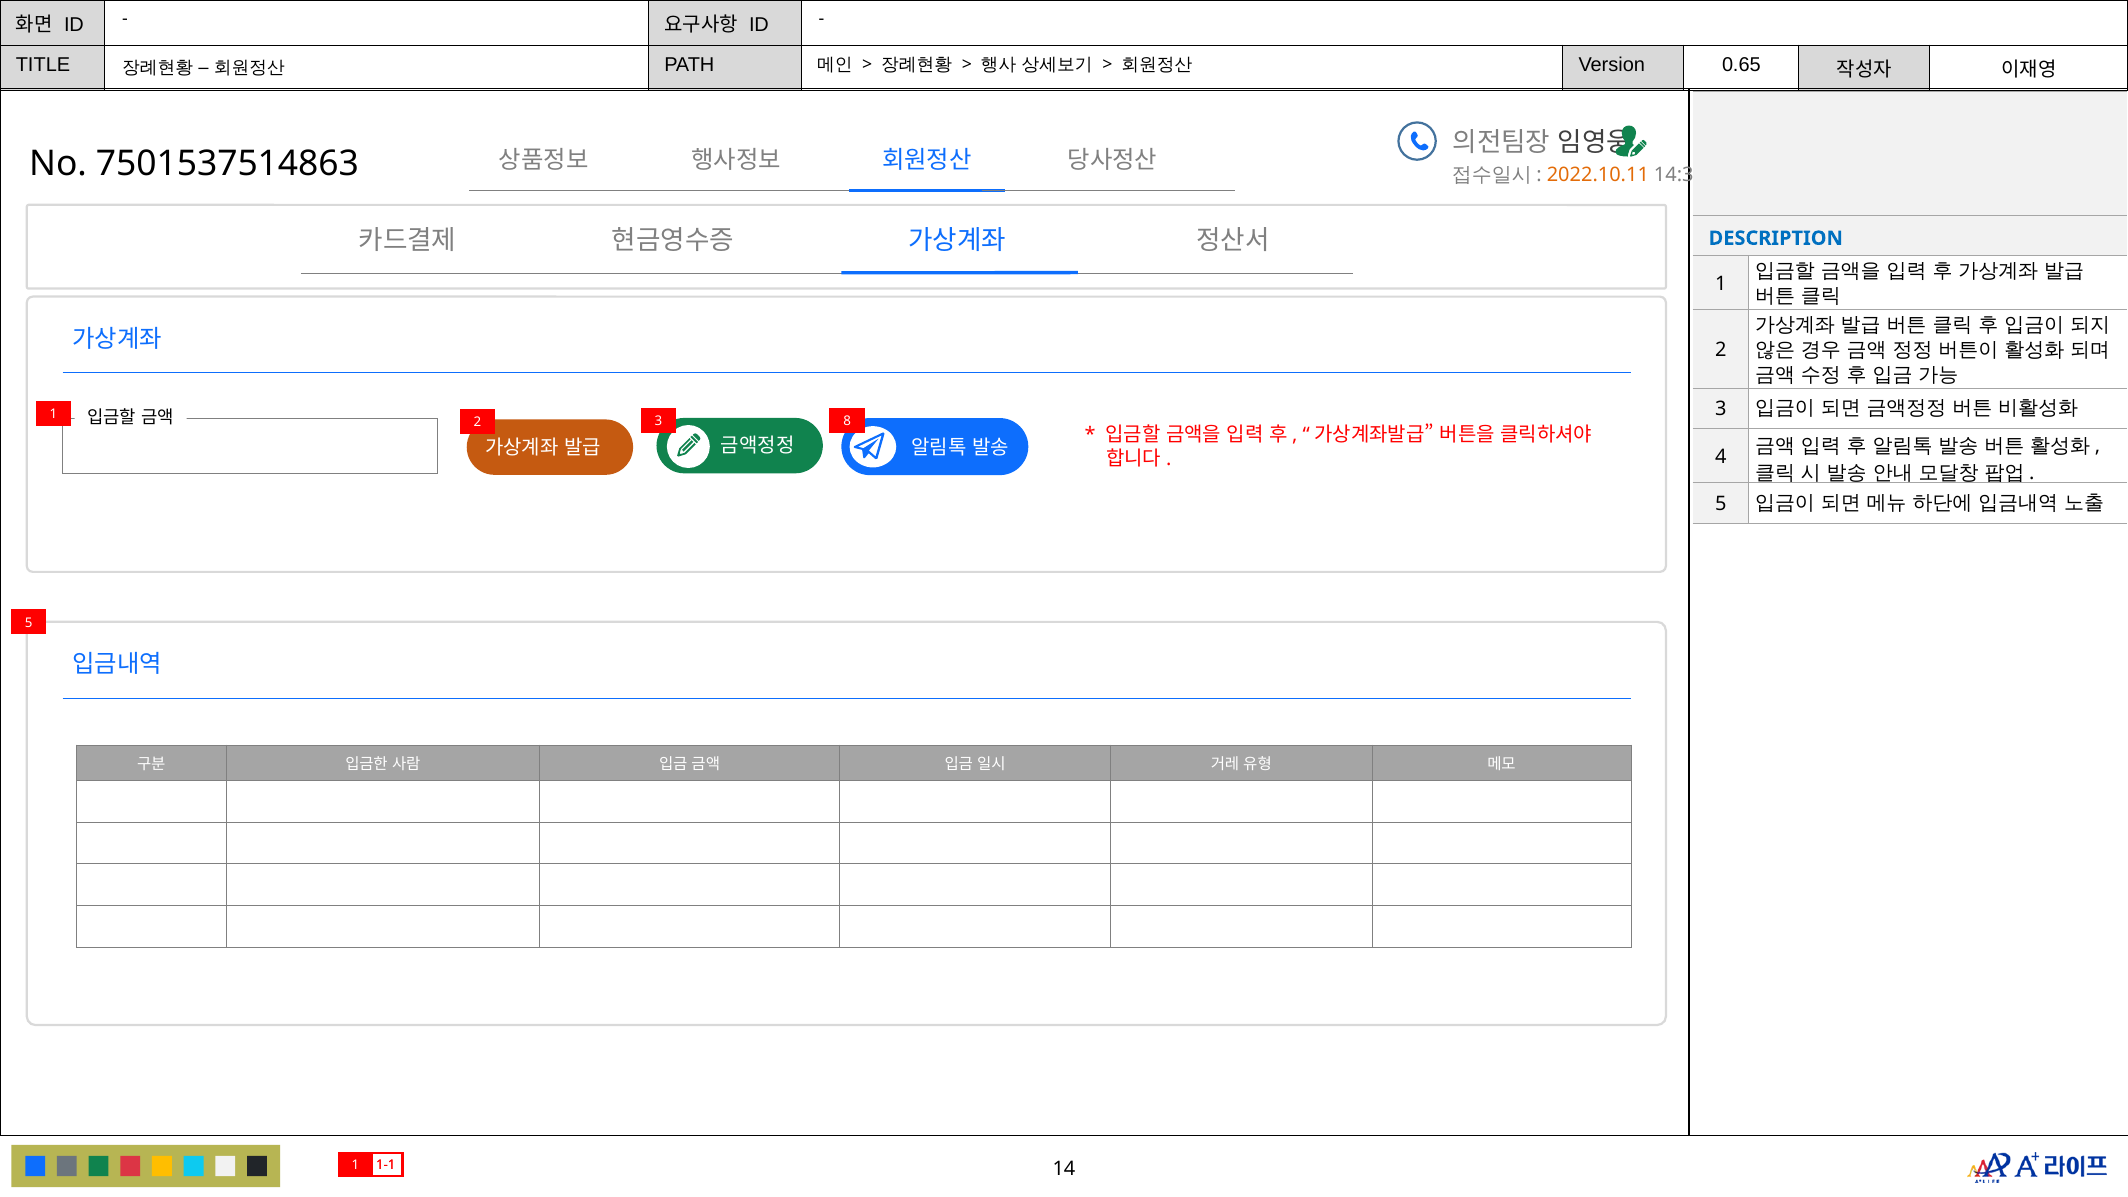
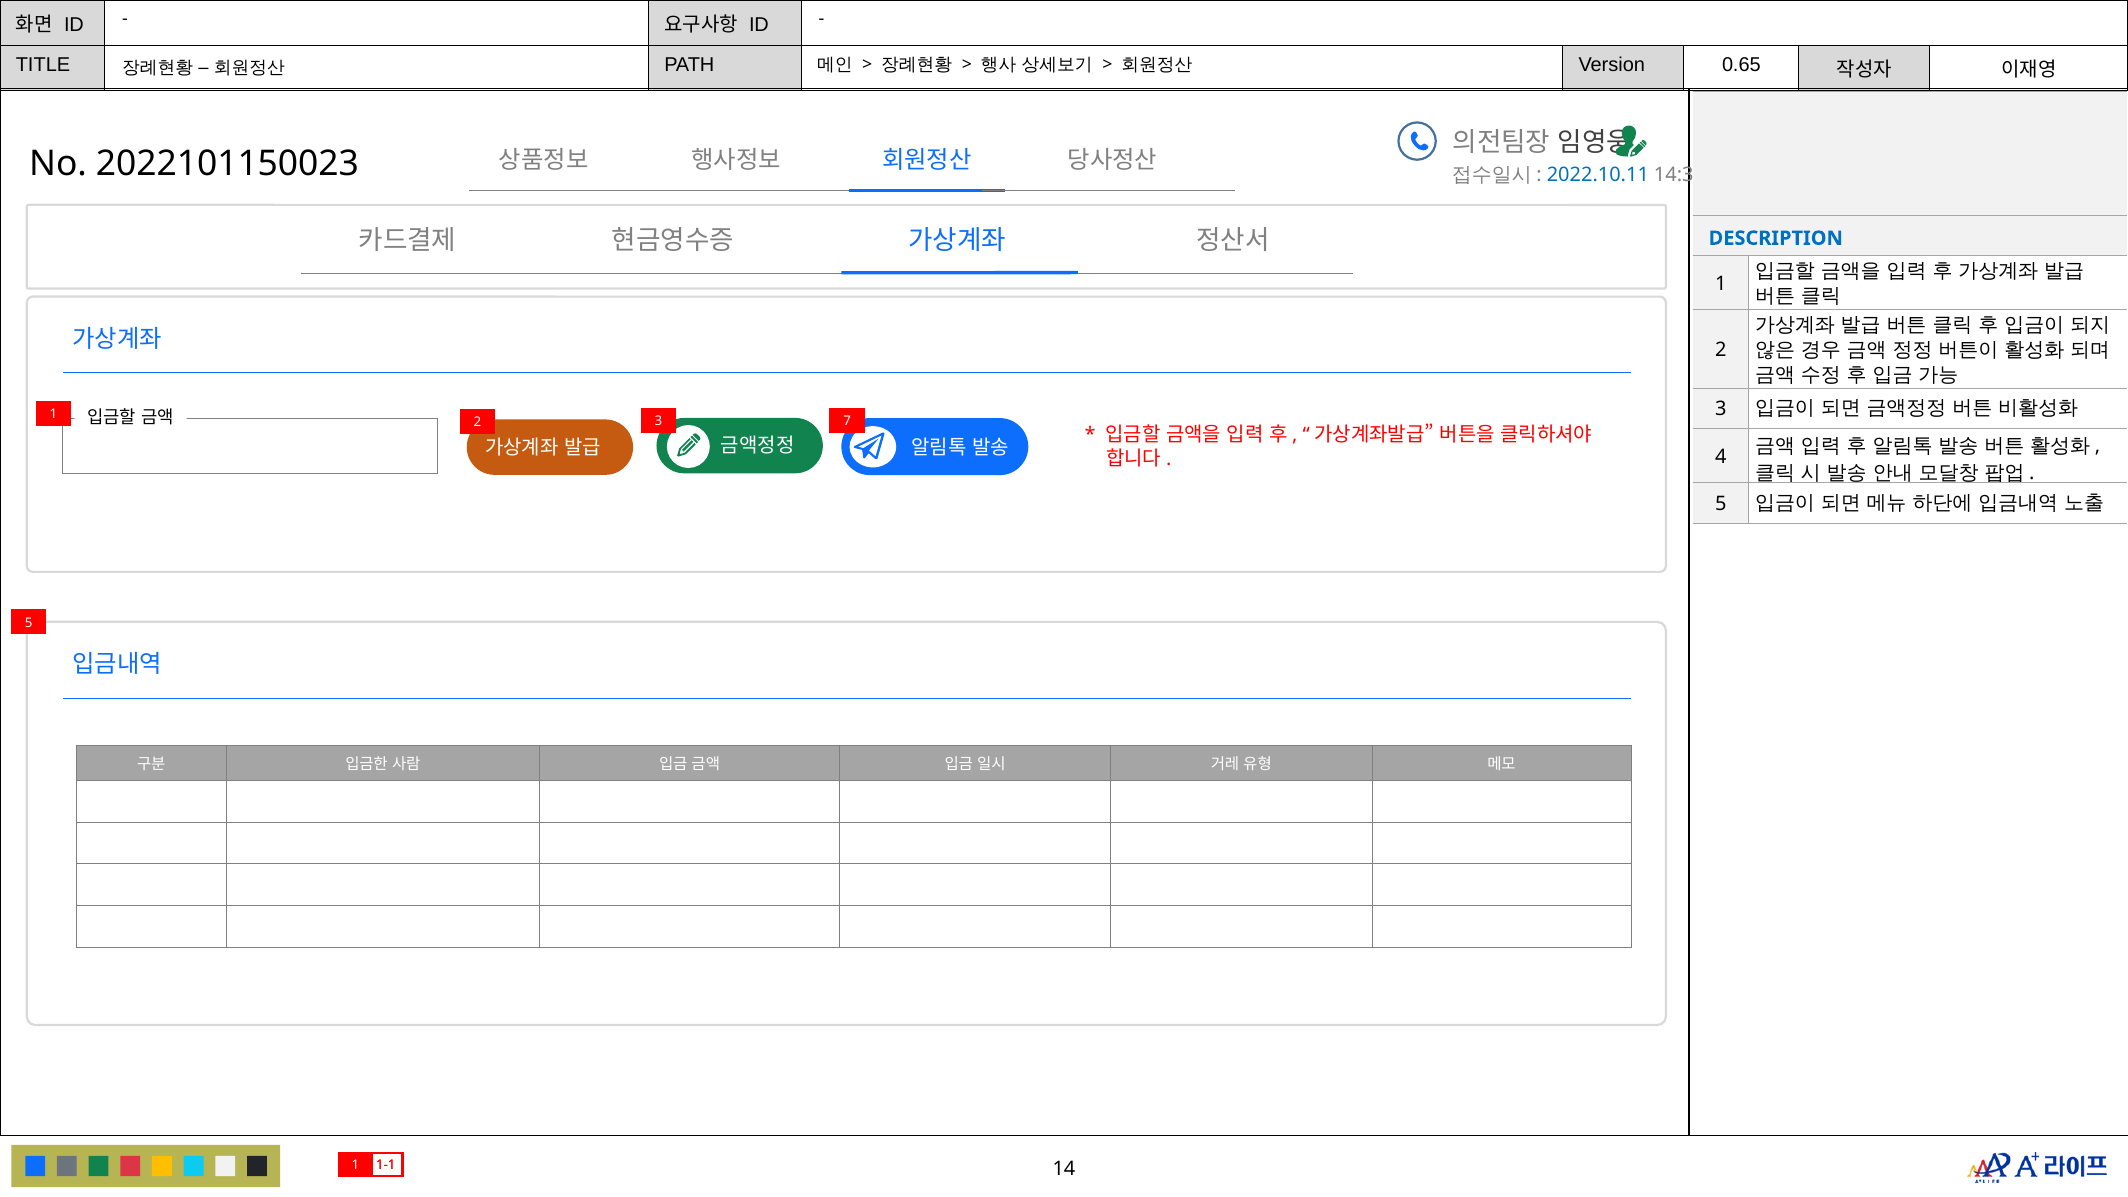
7501537514863: 7501537514863 -> 2022101150023
2022.10.11 colour: orange -> blue
8: 8 -> 7
